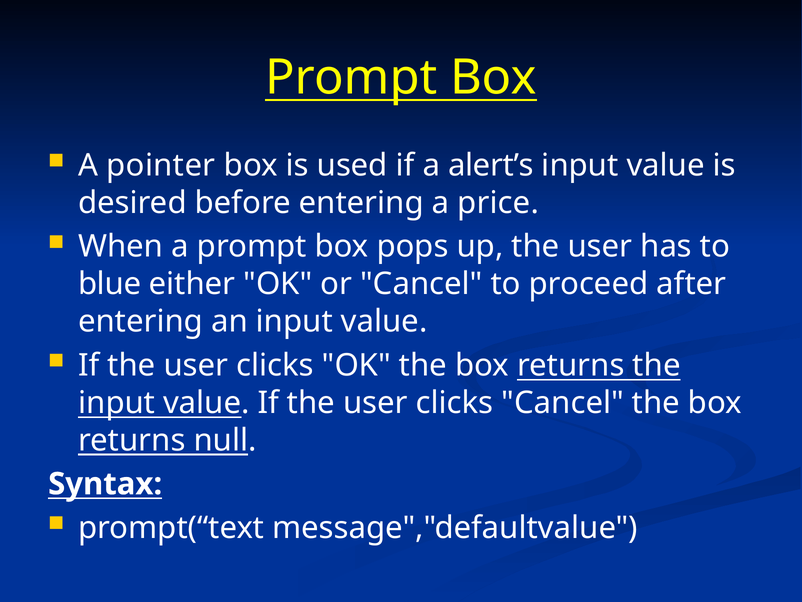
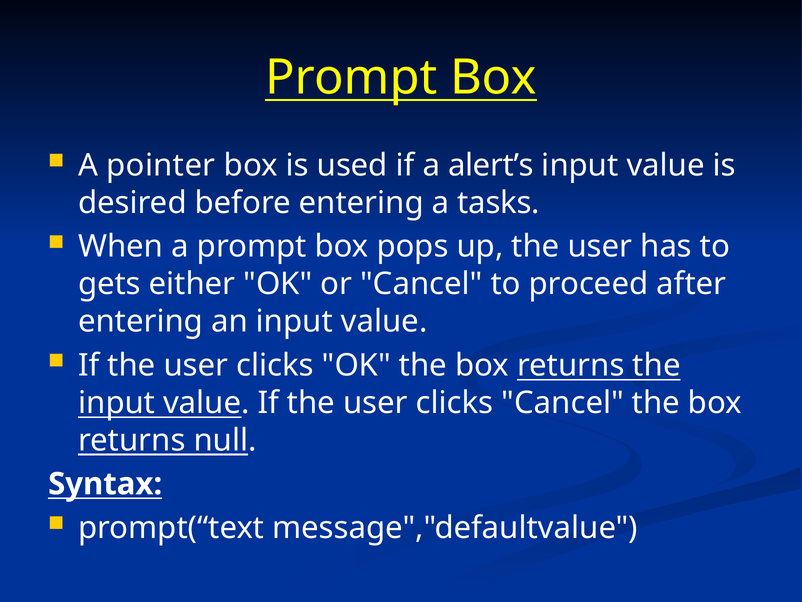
price: price -> tasks
blue: blue -> gets
